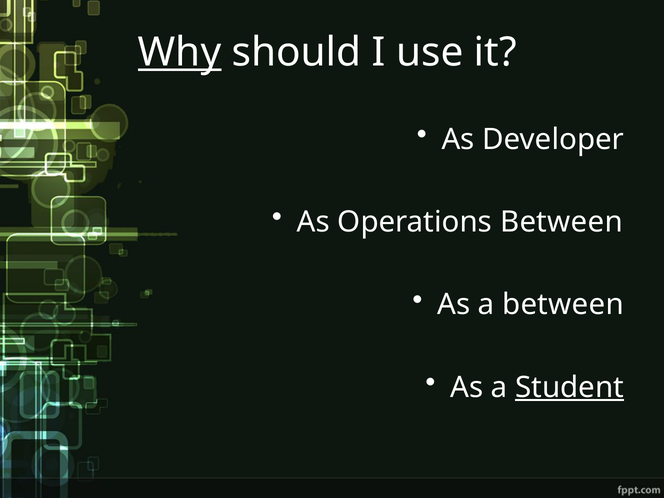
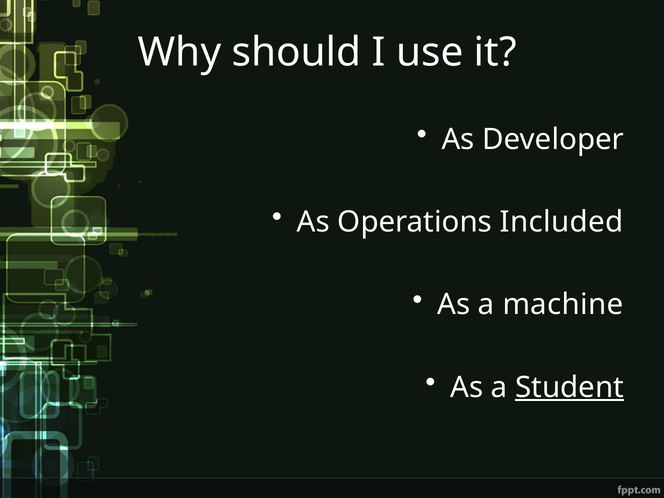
Why underline: present -> none
Operations Between: Between -> Included
a between: between -> machine
